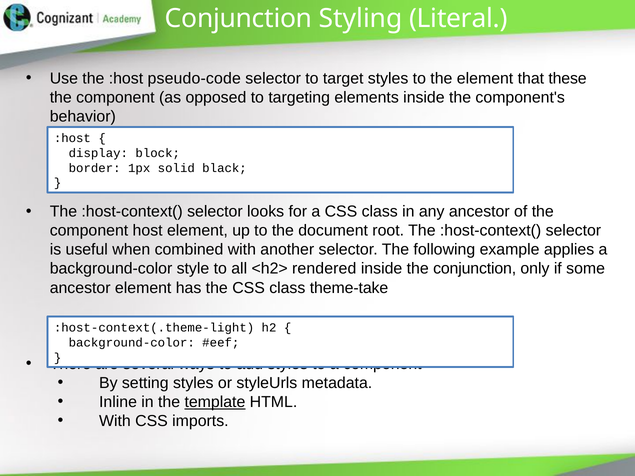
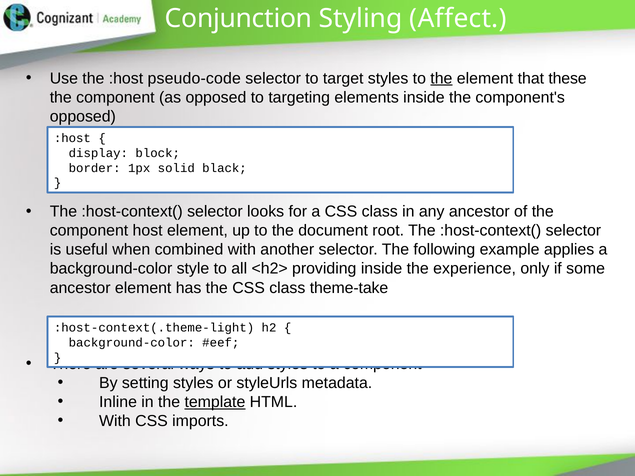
Literal: Literal -> Affect
the at (441, 78) underline: none -> present
behavior at (83, 116): behavior -> opposed
rendered: rendered -> providing
the conjunction: conjunction -> experience
